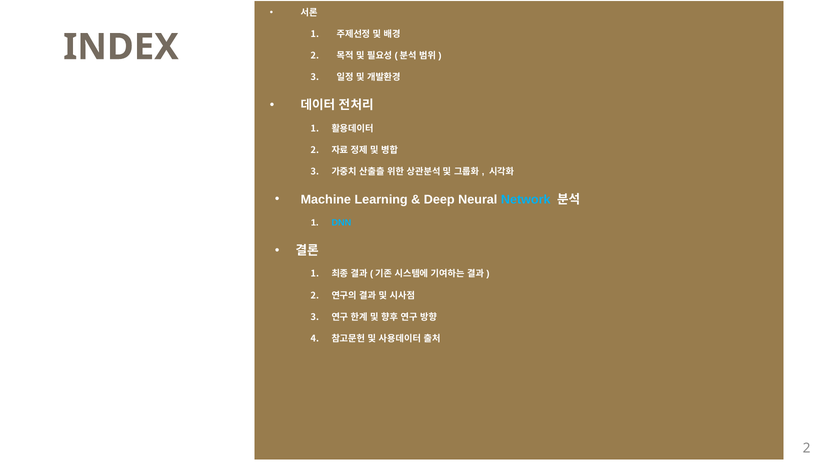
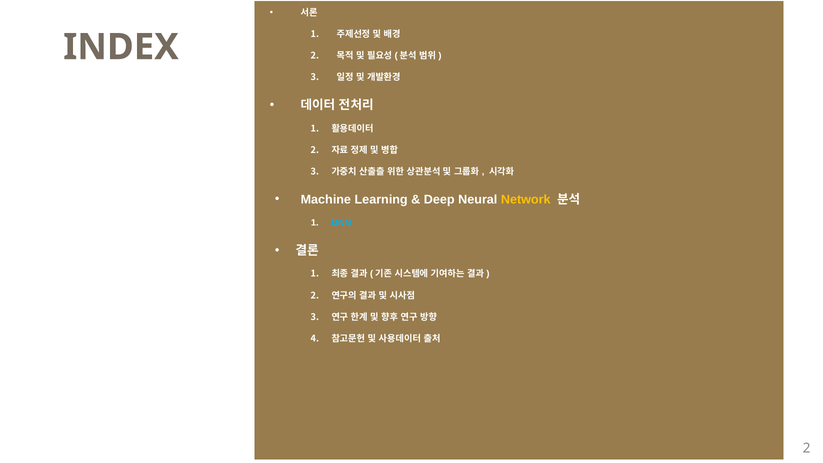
Network colour: light blue -> yellow
